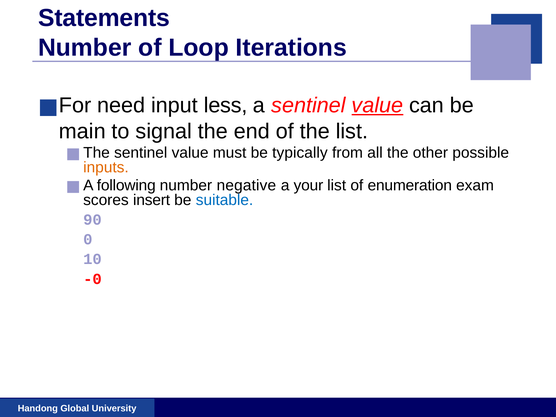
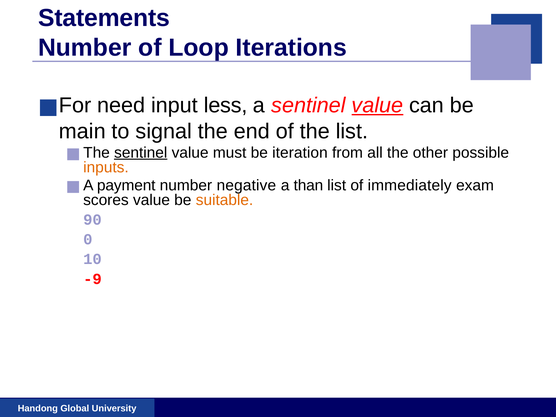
sentinel at (141, 153) underline: none -> present
typically: typically -> iteration
following: following -> payment
your: your -> than
enumeration: enumeration -> immediately
scores insert: insert -> value
suitable colour: blue -> orange
-0: -0 -> -9
